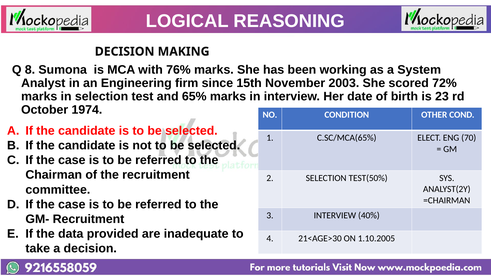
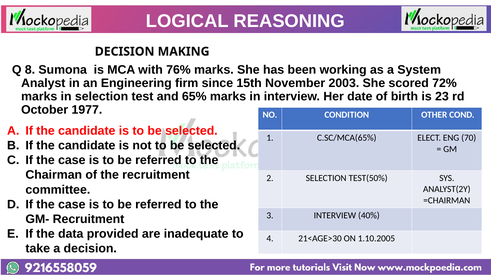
1974: 1974 -> 1977
